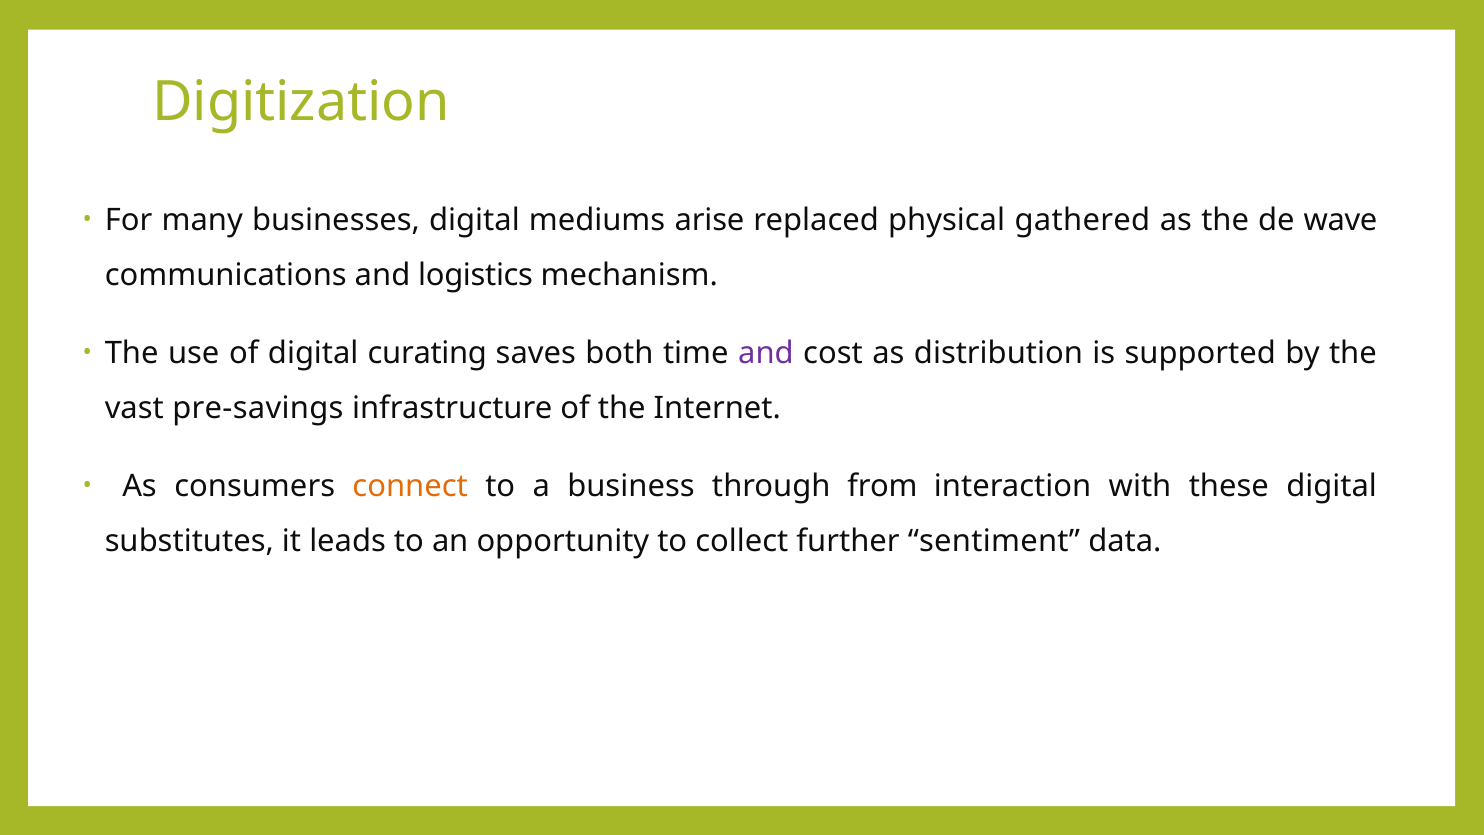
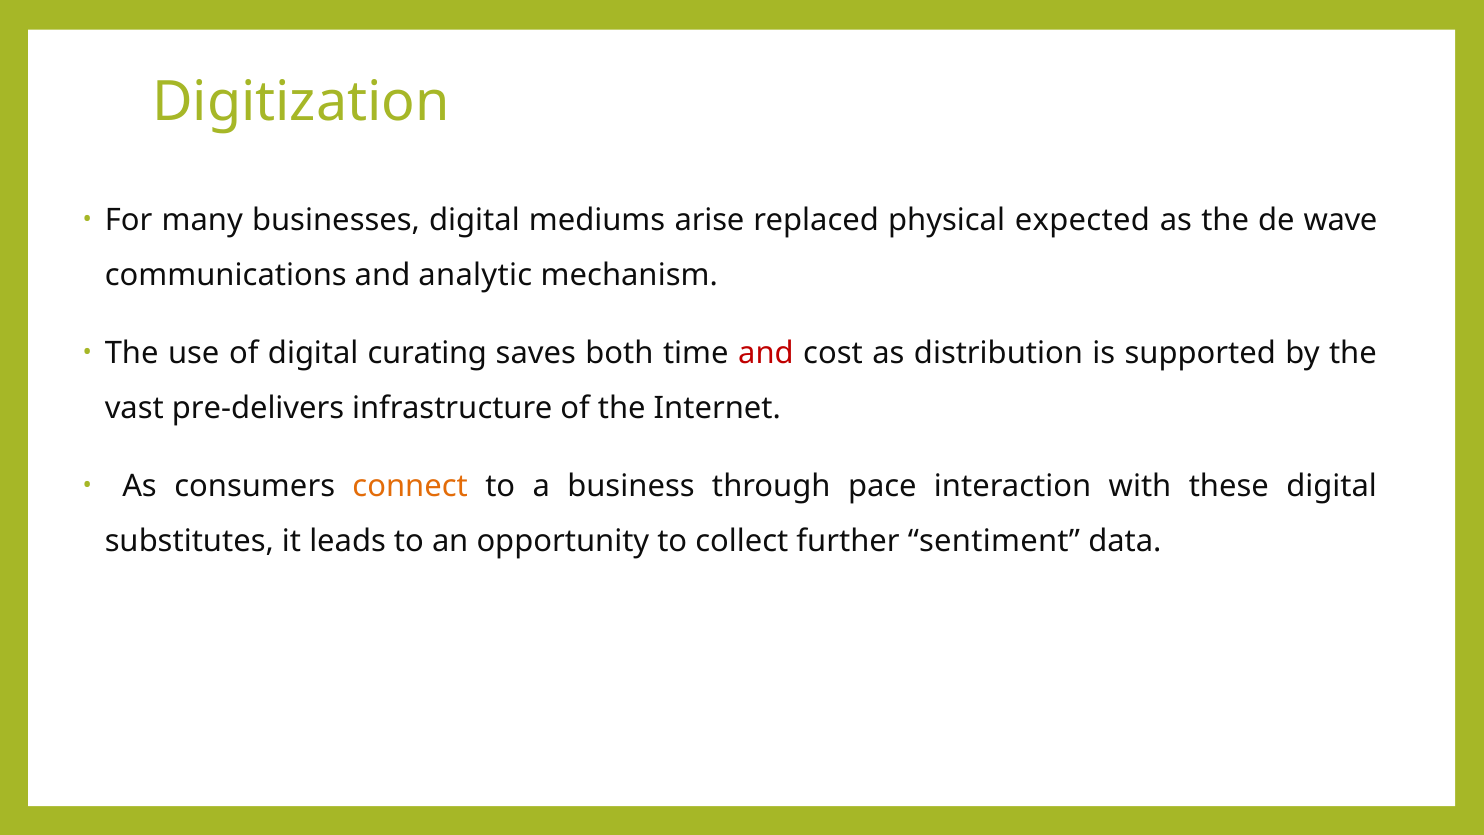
gathered: gathered -> expected
logistics: logistics -> analytic
and at (766, 353) colour: purple -> red
pre-savings: pre-savings -> pre-delivers
from: from -> pace
